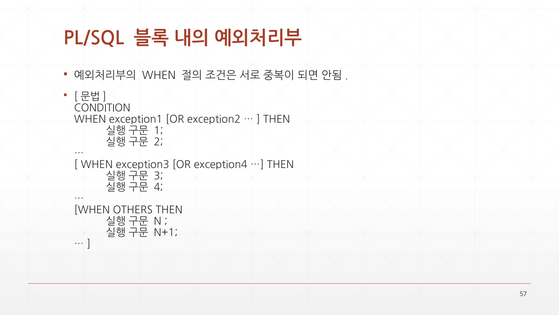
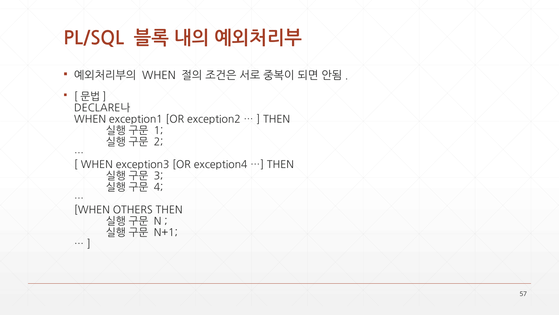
CONDITION: CONDITION -> DECLARE나
